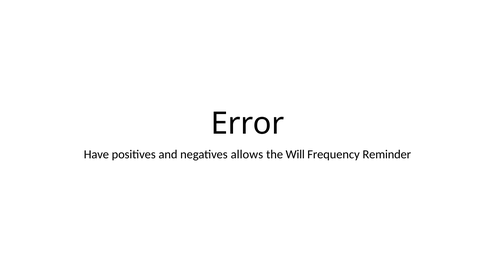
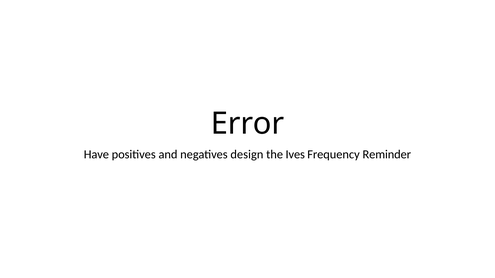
allows: allows -> design
Will: Will -> Ives
